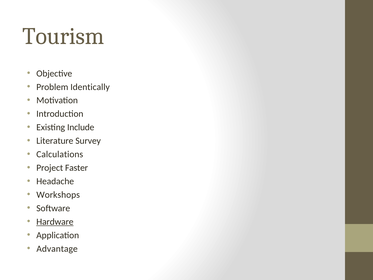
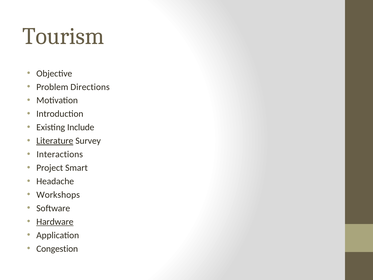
Identically: Identically -> Directions
Literature underline: none -> present
Calculations: Calculations -> Interactions
Faster: Faster -> Smart
Advantage: Advantage -> Congestion
